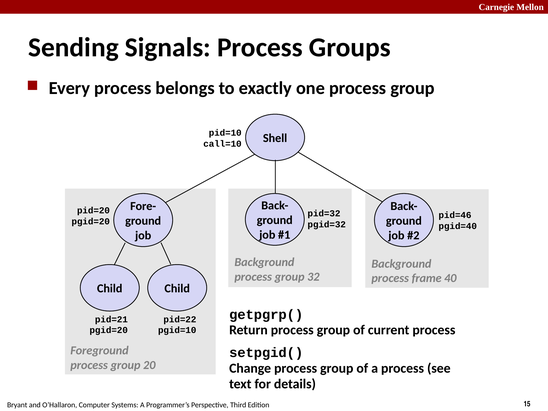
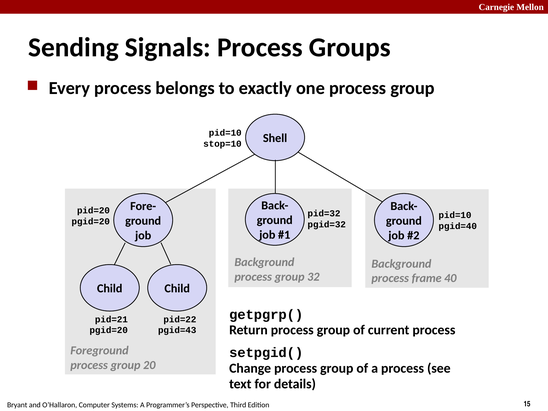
call=10: call=10 -> stop=10
pid=46 at (455, 215): pid=46 -> pid=10
pgid=10: pgid=10 -> pgid=43
